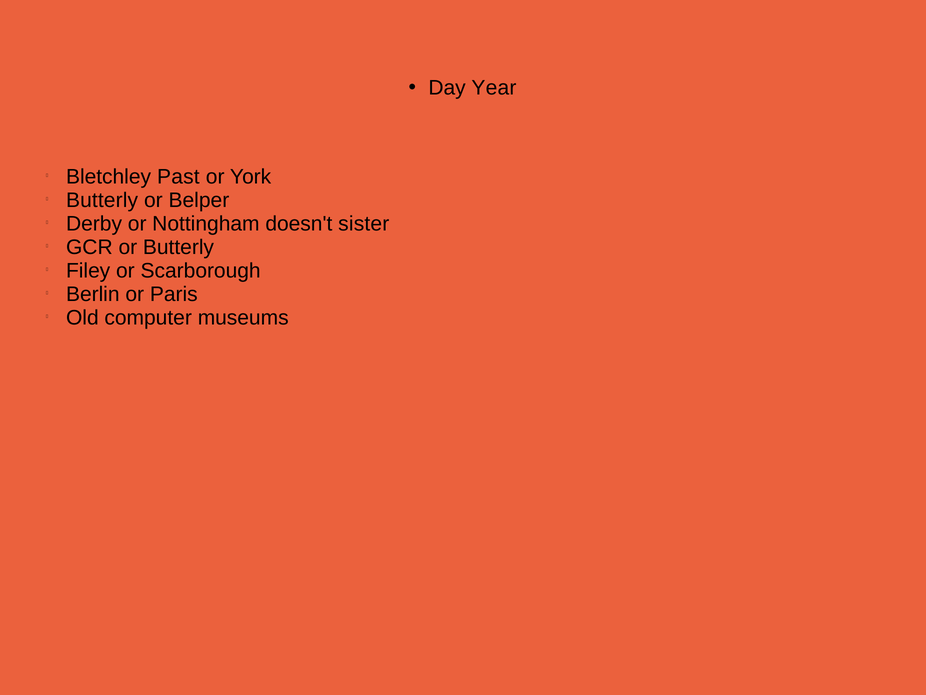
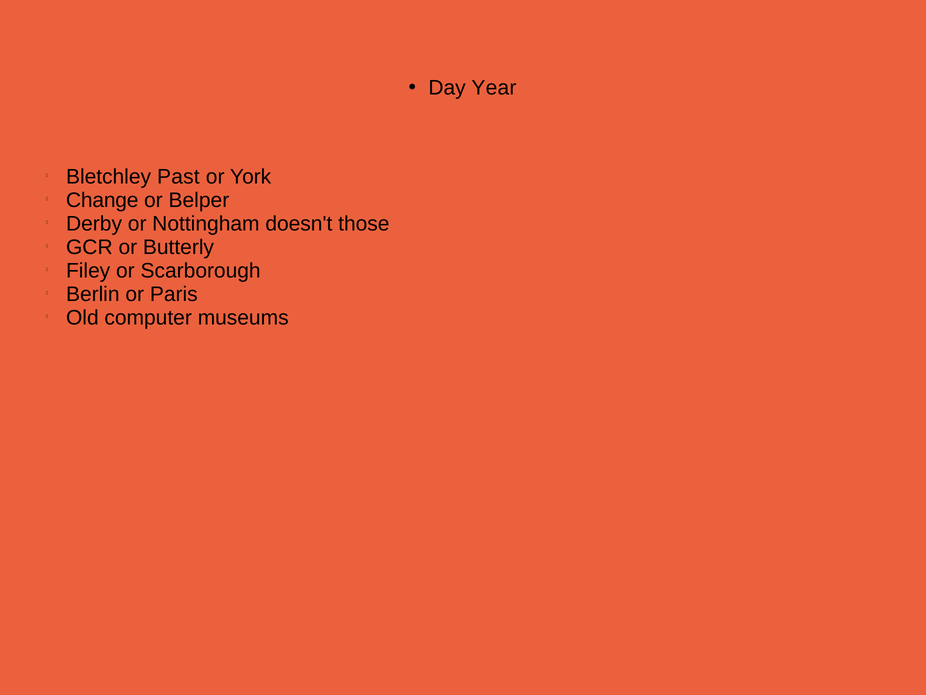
Butterly at (102, 200): Butterly -> Change
sister: sister -> those
